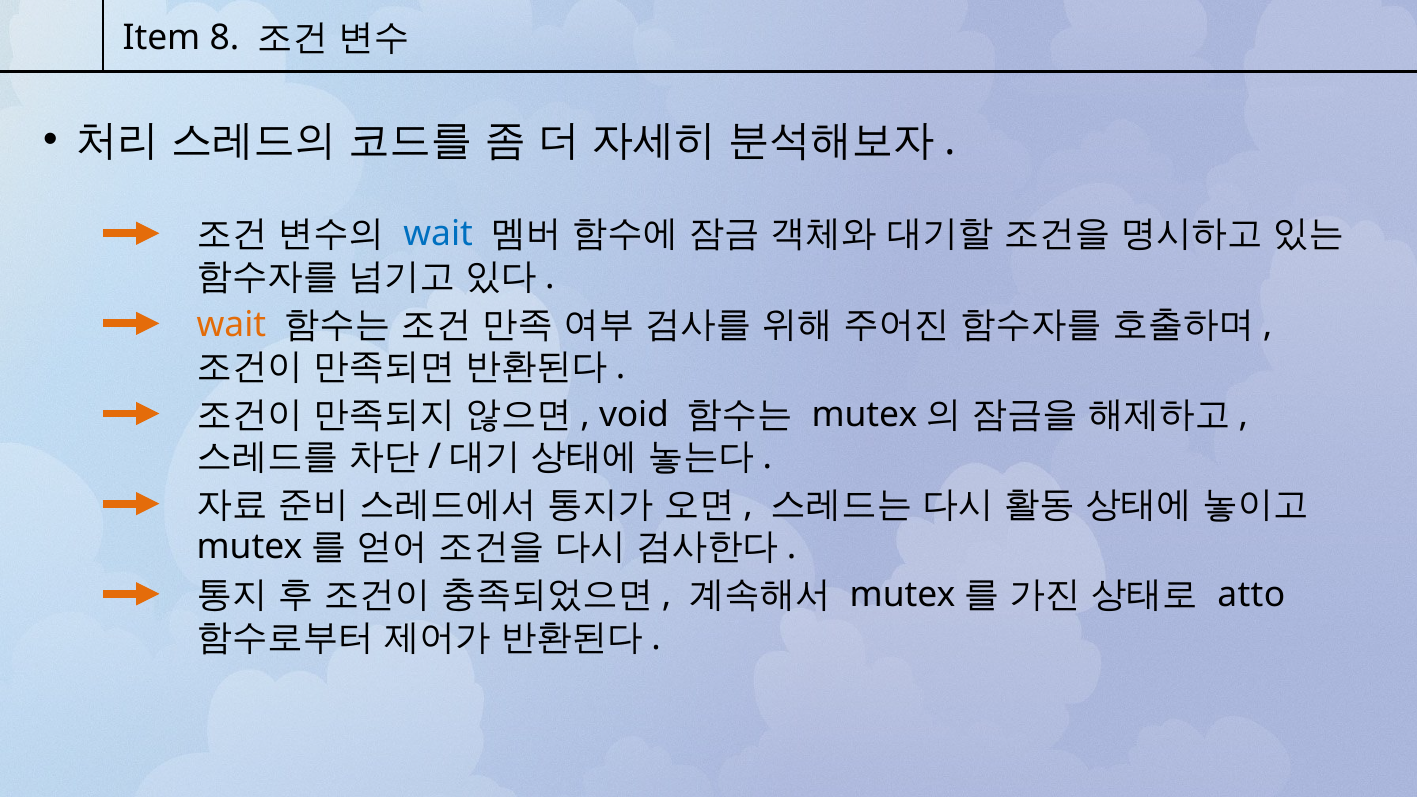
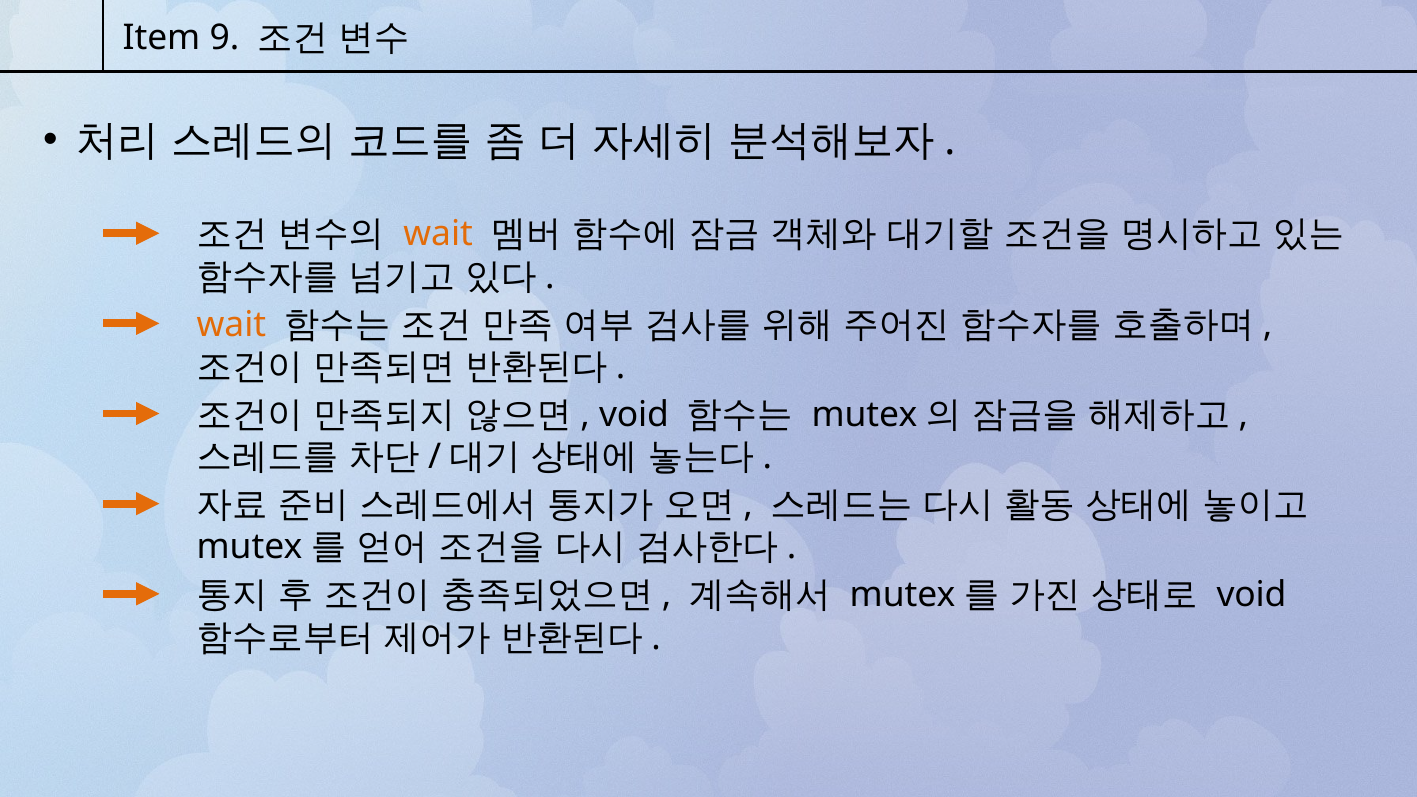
8: 8 -> 9
wait at (438, 234) colour: blue -> orange
atto at (1251, 595): atto -> void
